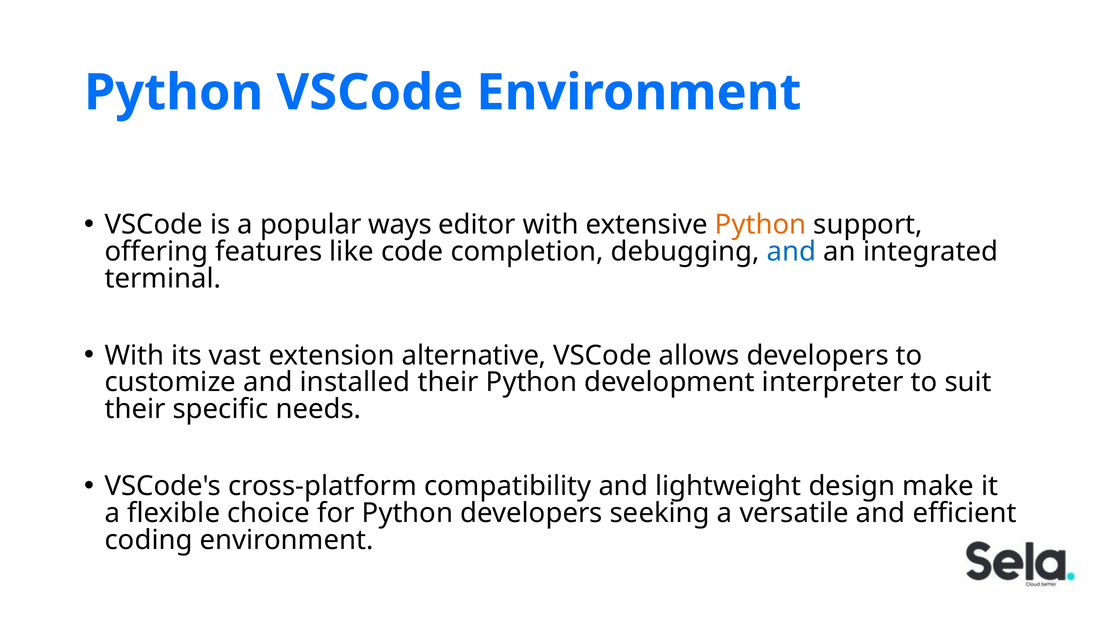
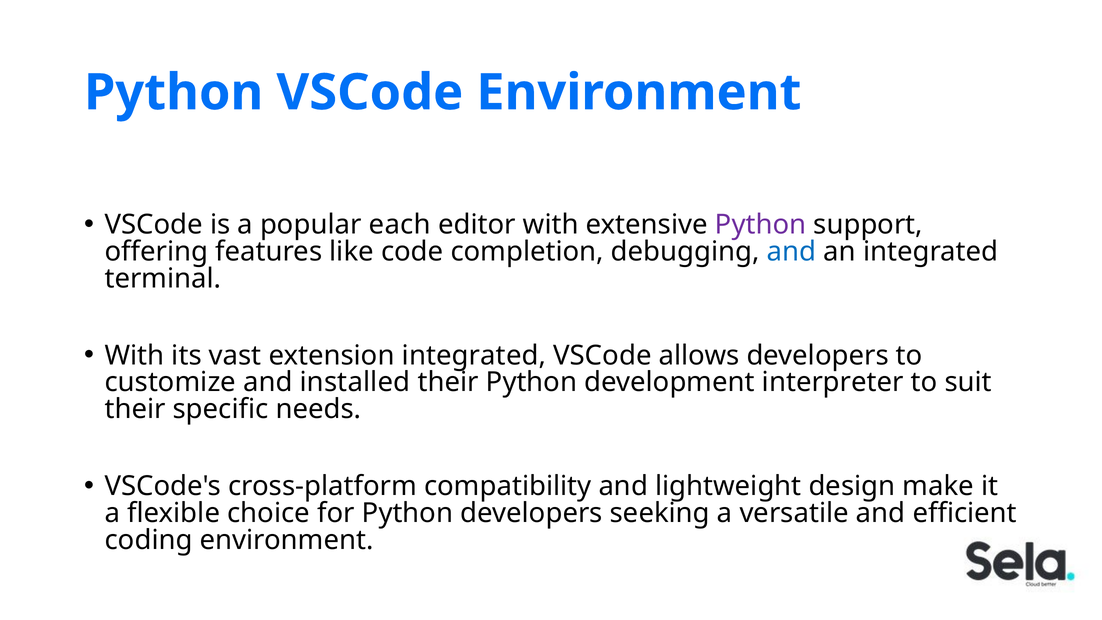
ways: ways -> each
Python at (761, 225) colour: orange -> purple
extension alternative: alternative -> integrated
